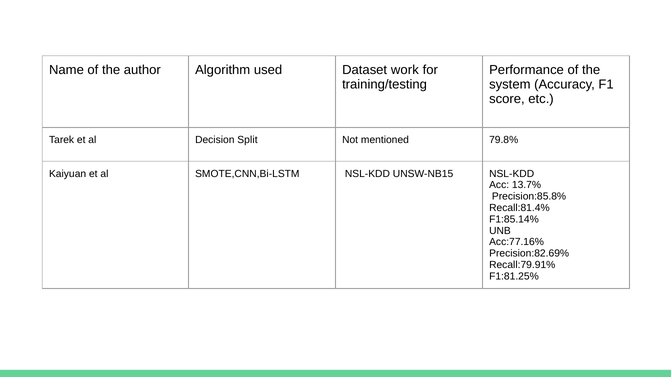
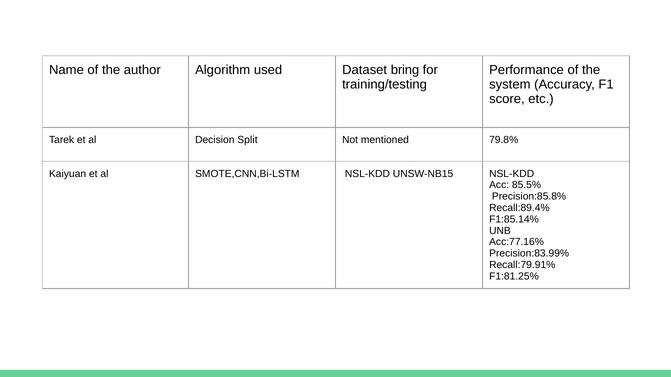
work: work -> bring
13.7%: 13.7% -> 85.5%
Recall:81.4%: Recall:81.4% -> Recall:89.4%
Precision:82.69%: Precision:82.69% -> Precision:83.99%
